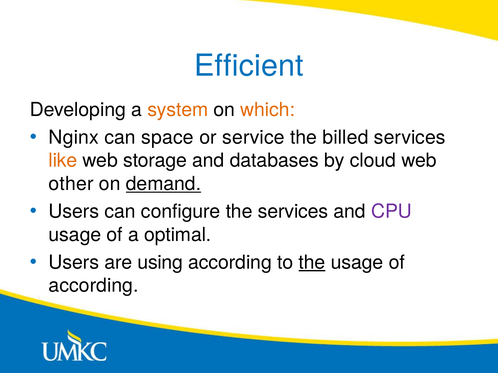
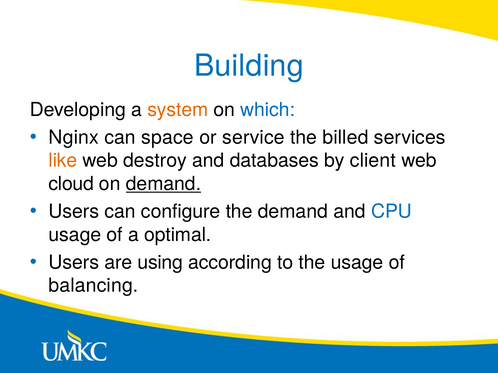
Efficient: Efficient -> Building
which colour: orange -> blue
storage: storage -> destroy
cloud: cloud -> client
other: other -> cloud
the services: services -> demand
CPU colour: purple -> blue
the at (312, 263) underline: present -> none
according at (93, 286): according -> balancing
